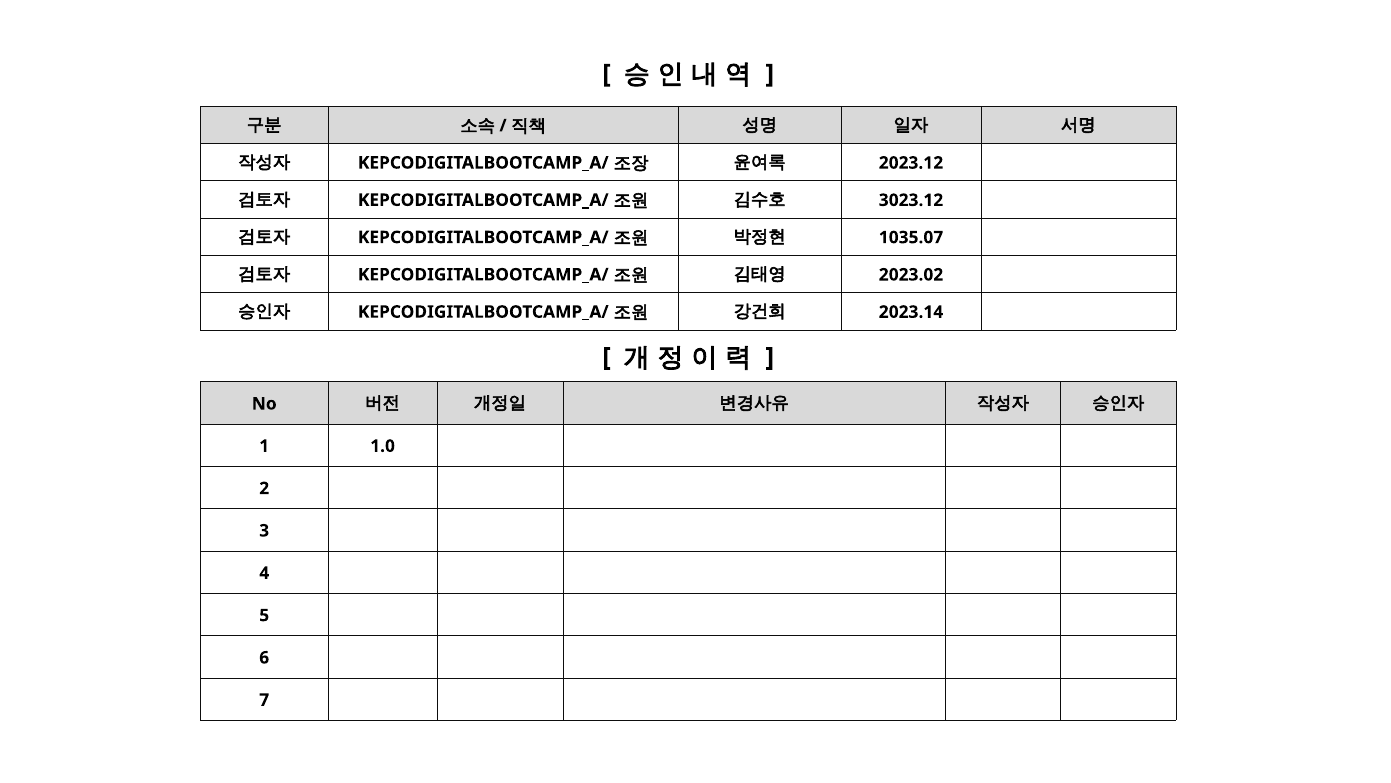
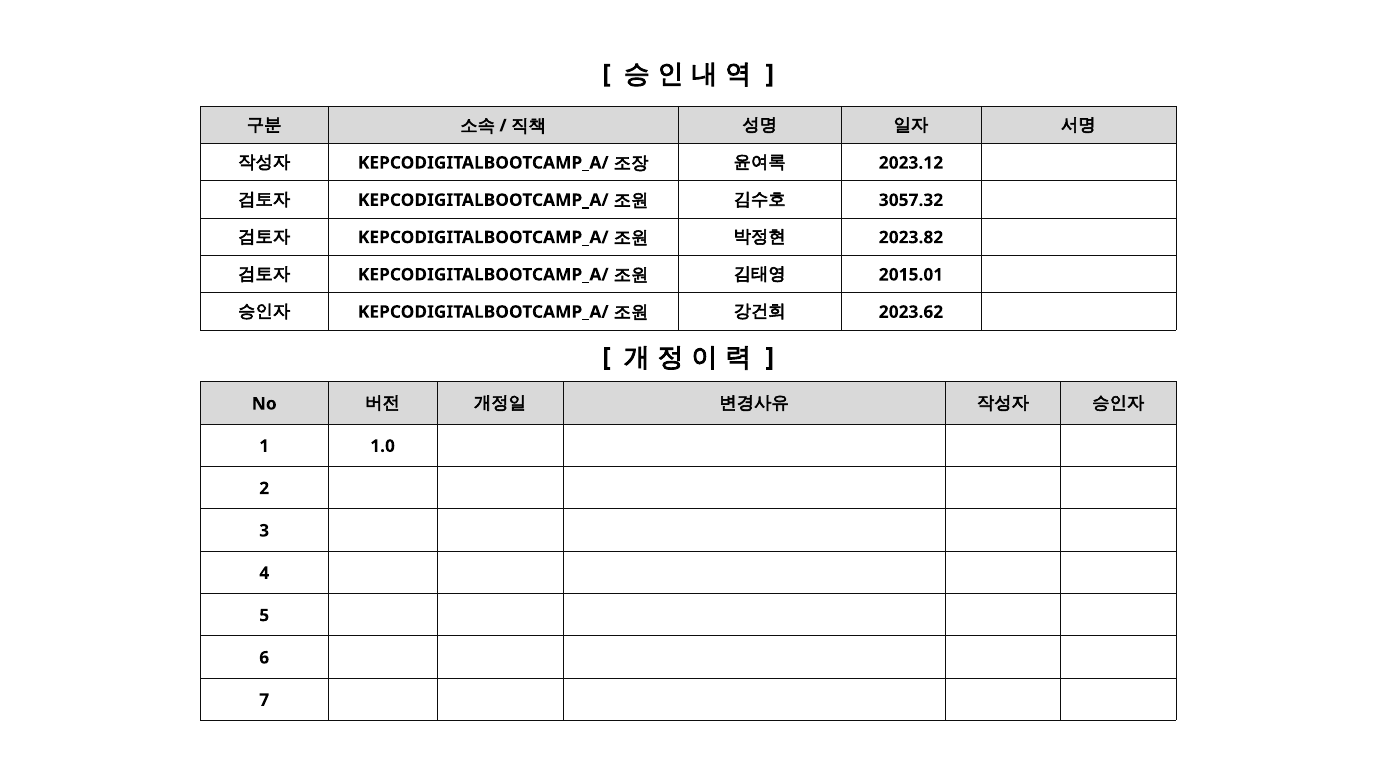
3023.12: 3023.12 -> 3057.32
1035.07: 1035.07 -> 2023.82
2023.02: 2023.02 -> 2015.01
2023.14: 2023.14 -> 2023.62
